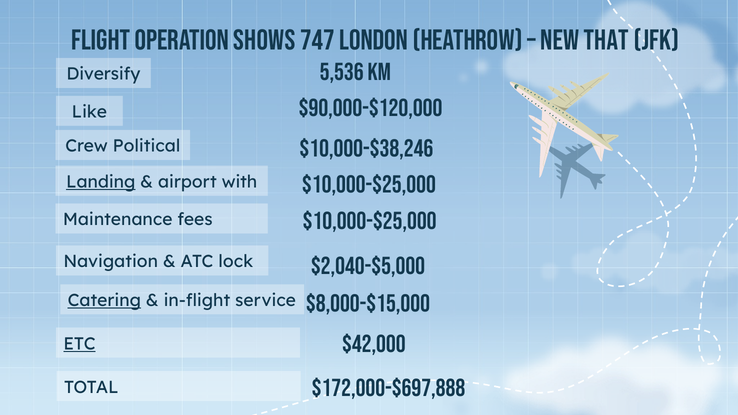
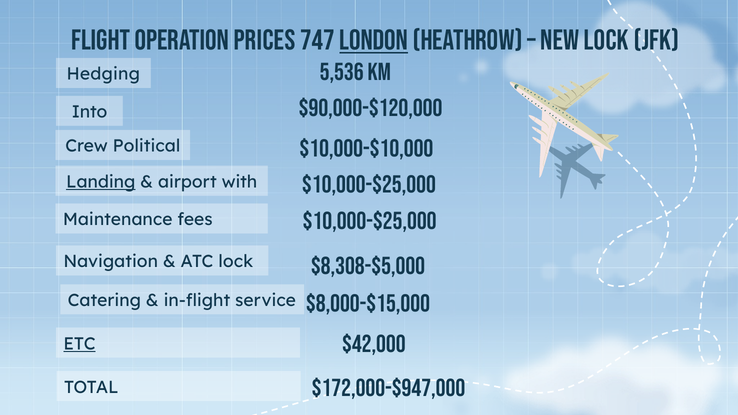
SHOWS: SHOWS -> PRICES
LONDON underline: none -> present
NEW THAT: THAT -> LOCK
Diversify: Diversify -> Hedging
Like: Like -> Into
$10,000-$38,246: $10,000-$38,246 -> $10,000-$10,000
$2,040-$5,000: $2,040-$5,000 -> $8,308-$5,000
Catering underline: present -> none
$172,000-$697,888: $172,000-$697,888 -> $172,000-$947,000
